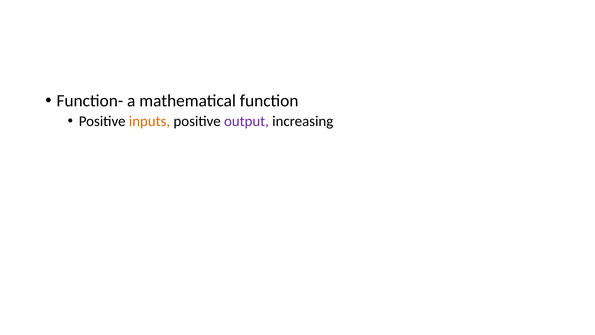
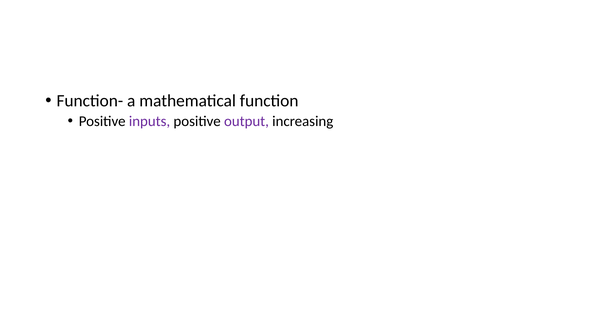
inputs colour: orange -> purple
